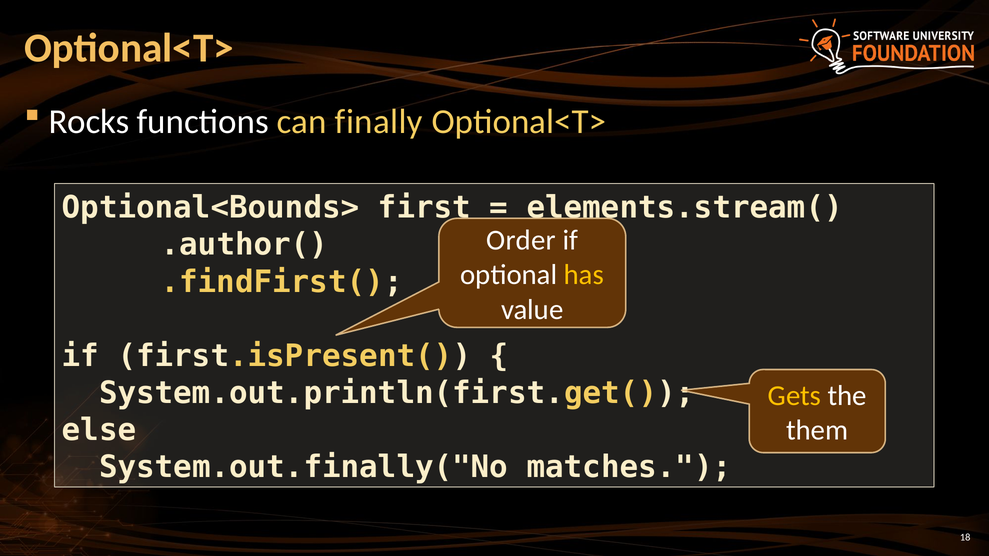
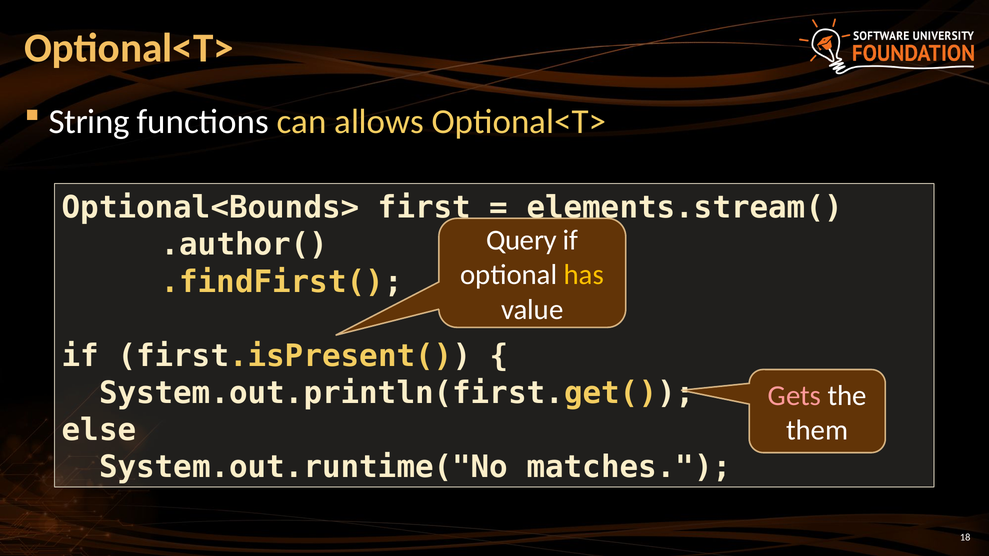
Rocks: Rocks -> String
finally: finally -> allows
Order: Order -> Query
Gets colour: yellow -> pink
System.out.finally("No: System.out.finally("No -> System.out.runtime("No
